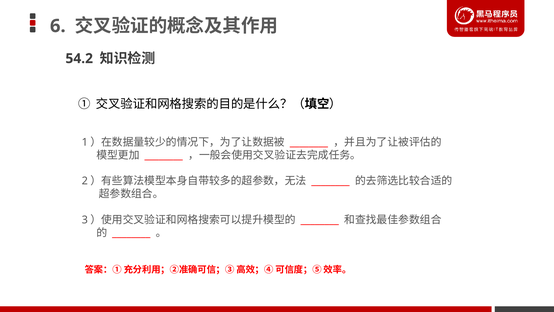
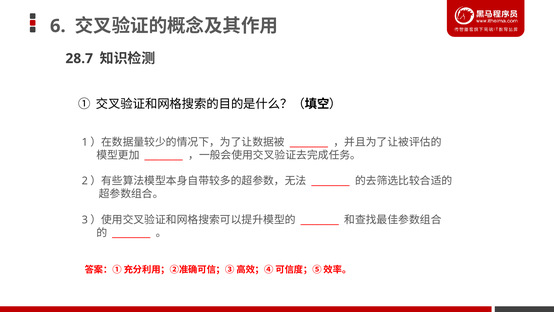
54.2: 54.2 -> 28.7
